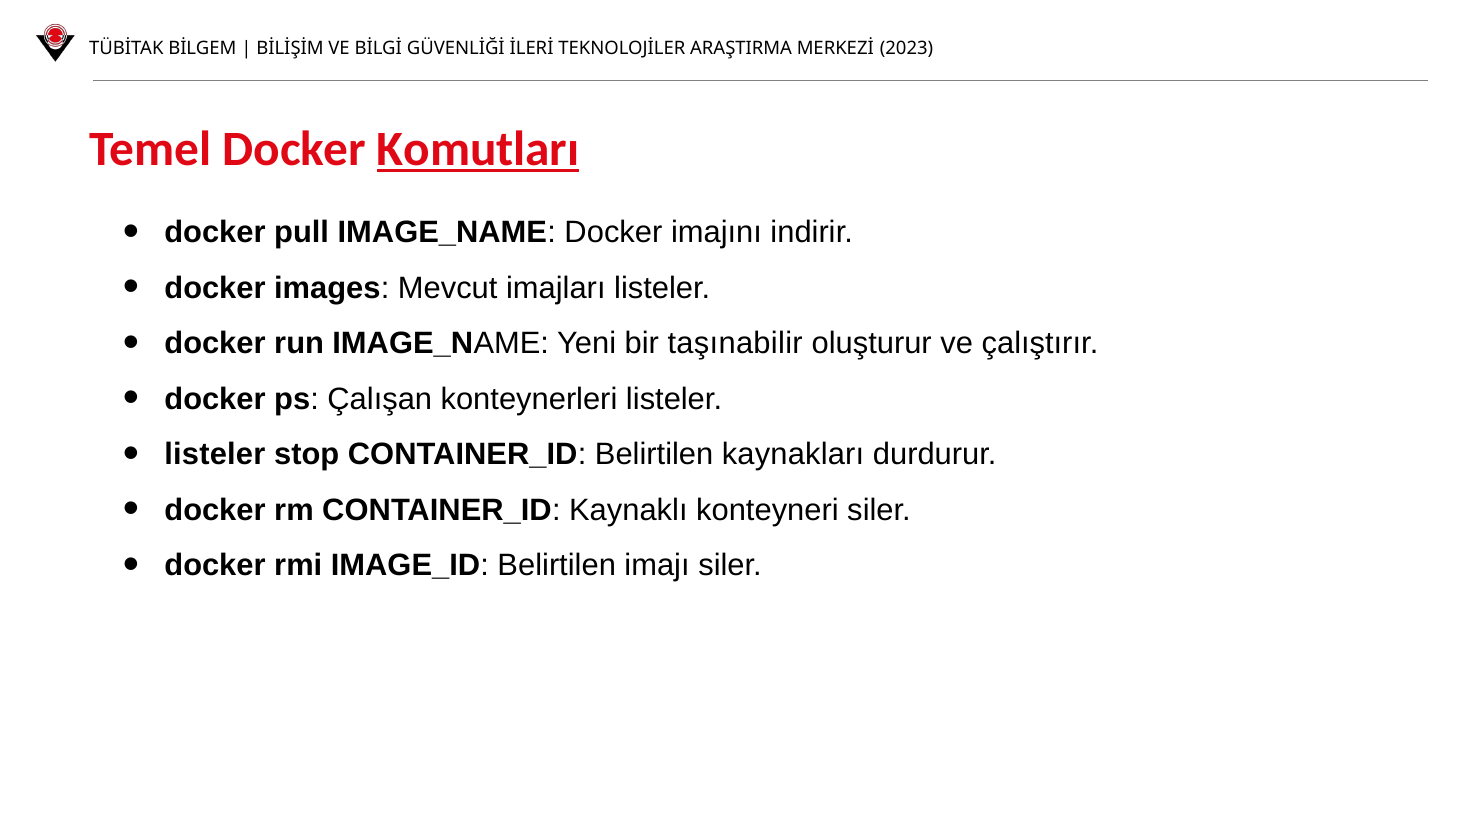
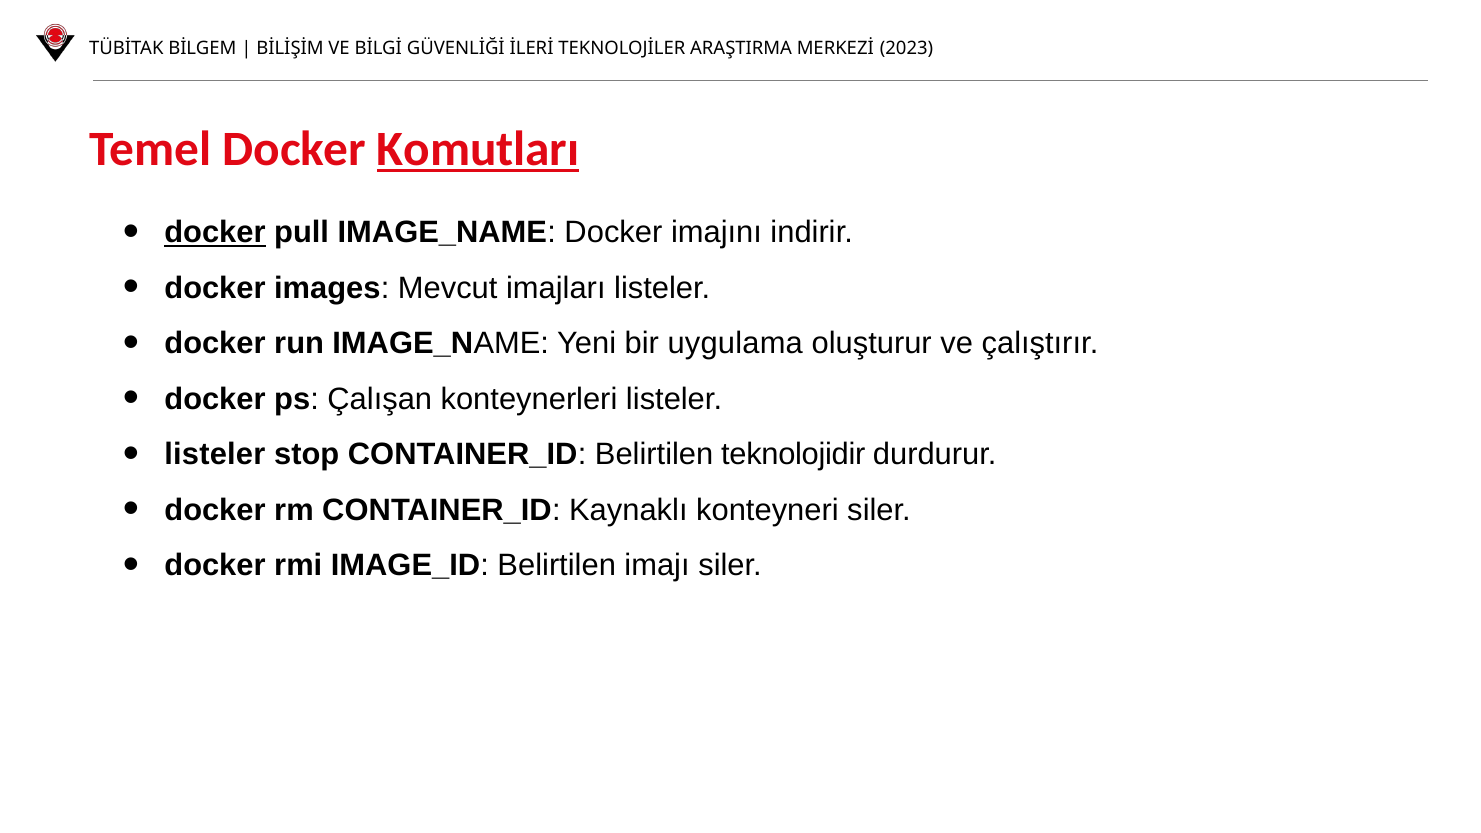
docker at (215, 233) underline: none -> present
taşınabilir: taşınabilir -> uygulama
kaynakları: kaynakları -> teknolojidir
